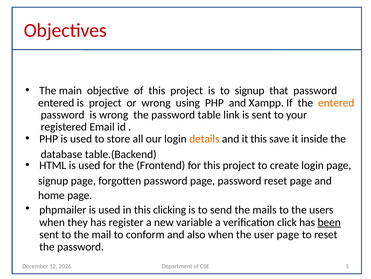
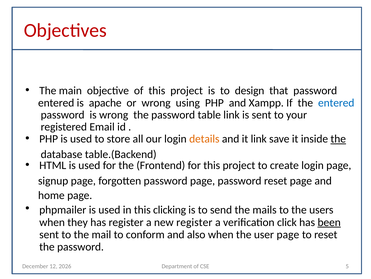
to signup: signup -> design
is project: project -> apache
entered at (336, 103) colour: orange -> blue
it this: this -> link
the at (338, 139) underline: none -> present
new variable: variable -> register
